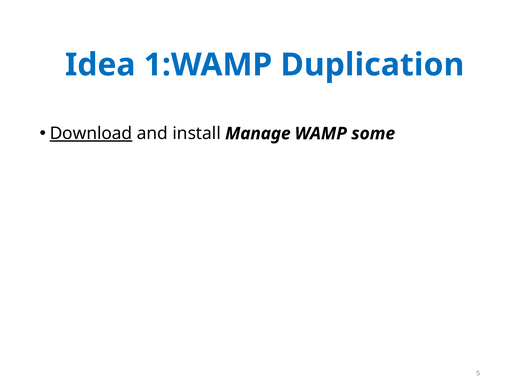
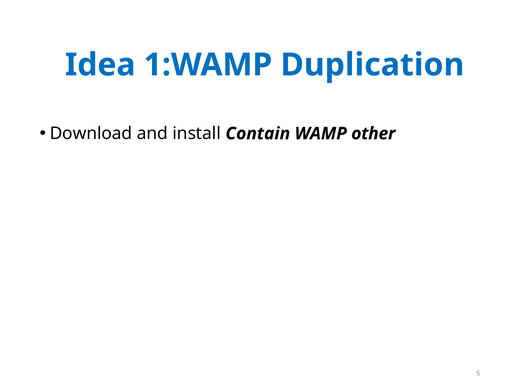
Download underline: present -> none
Manage: Manage -> Contain
some: some -> other
